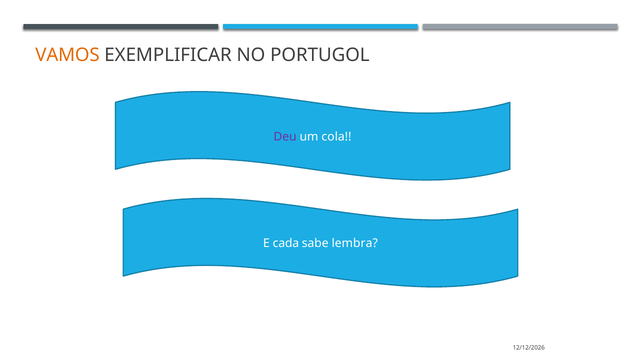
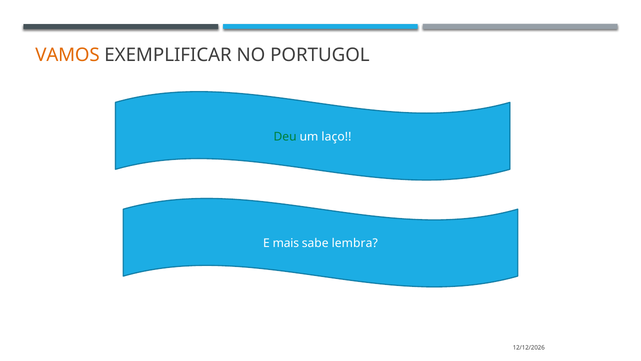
Deu colour: purple -> green
cola: cola -> laço
cada: cada -> mais
